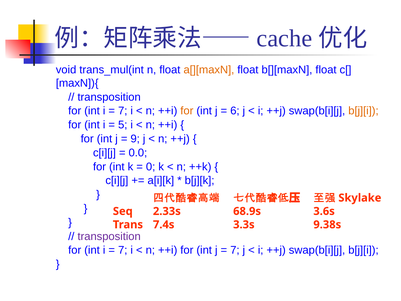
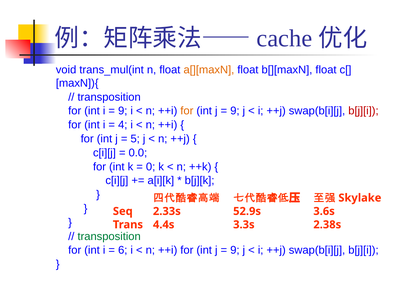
7 at (123, 111): 7 -> 9
6 at (235, 111): 6 -> 9
b[j][i at (363, 111) colour: orange -> red
5: 5 -> 4
9: 9 -> 5
68.9s: 68.9s -> 52.9s
7.4s: 7.4s -> 4.4s
9.38s: 9.38s -> 2.38s
transposition at (109, 236) colour: purple -> green
7 at (123, 250): 7 -> 6
7 at (235, 250): 7 -> 9
